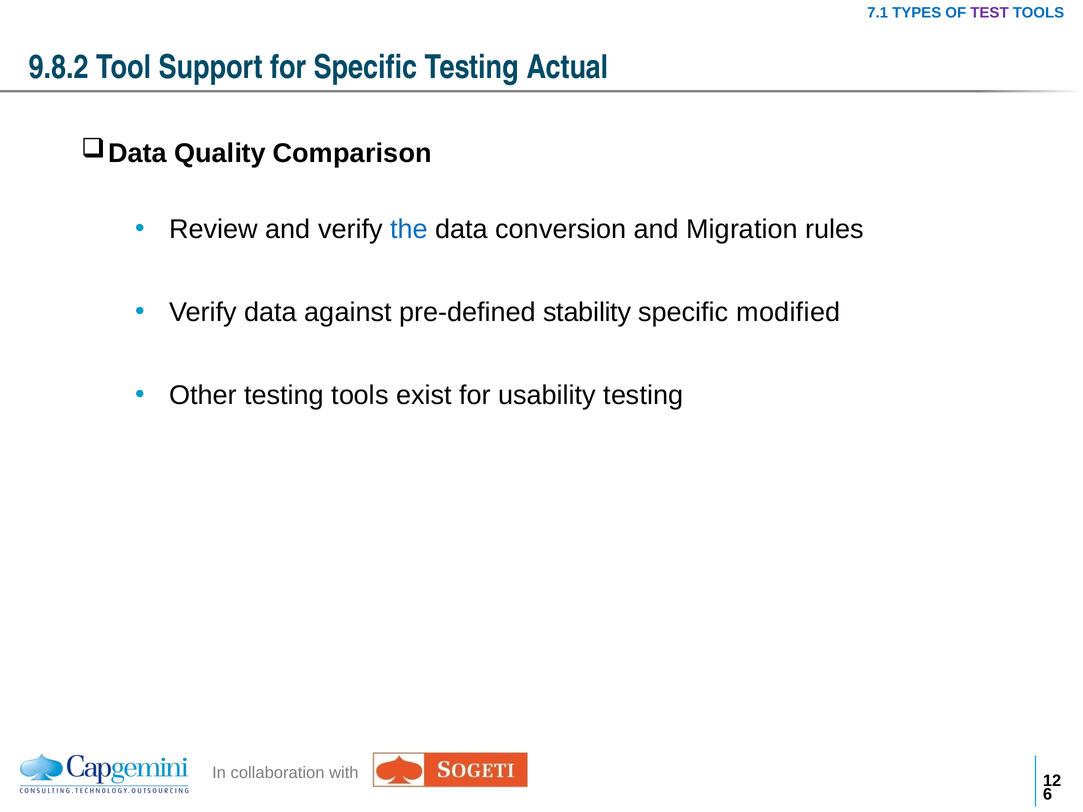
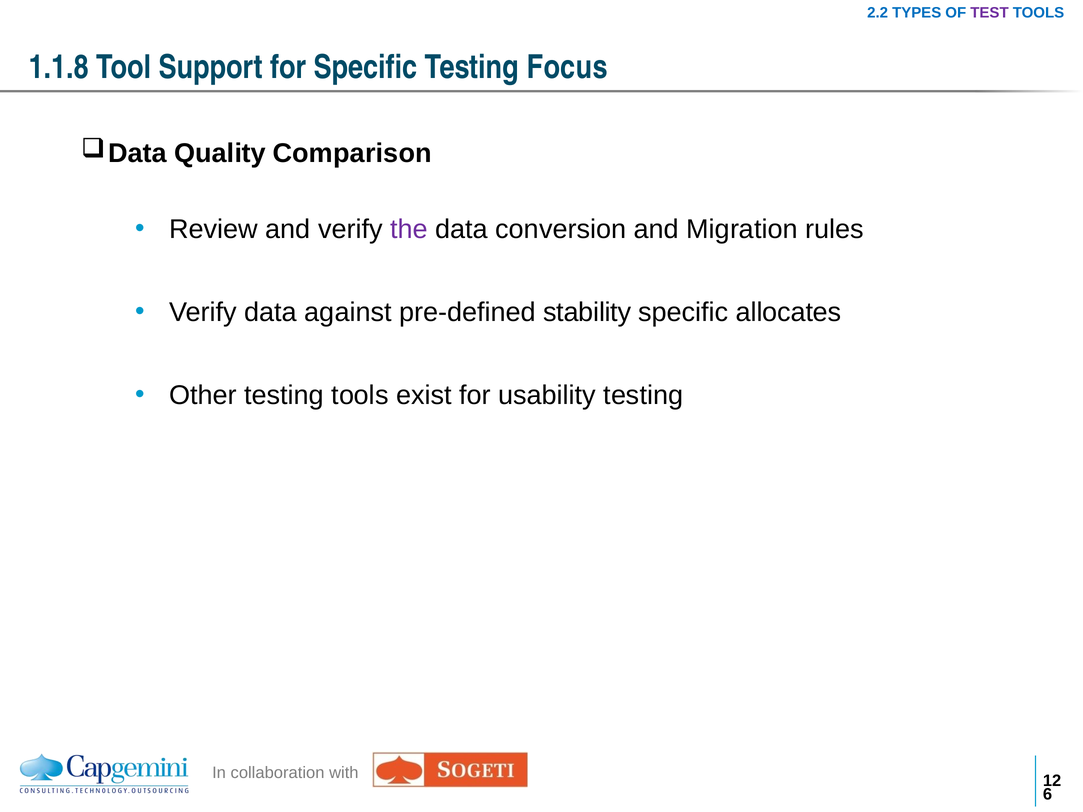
7.1: 7.1 -> 2.2
9.8.2: 9.8.2 -> 1.1.8
Actual: Actual -> Focus
the colour: blue -> purple
modified: modified -> allocates
